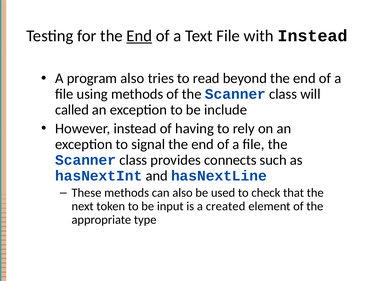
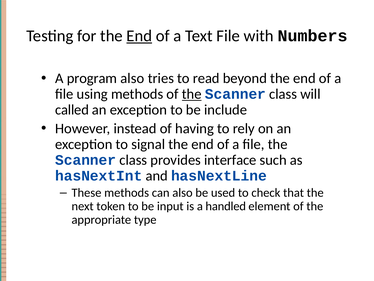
with Instead: Instead -> Numbers
the at (192, 94) underline: none -> present
connects: connects -> interface
created: created -> handled
